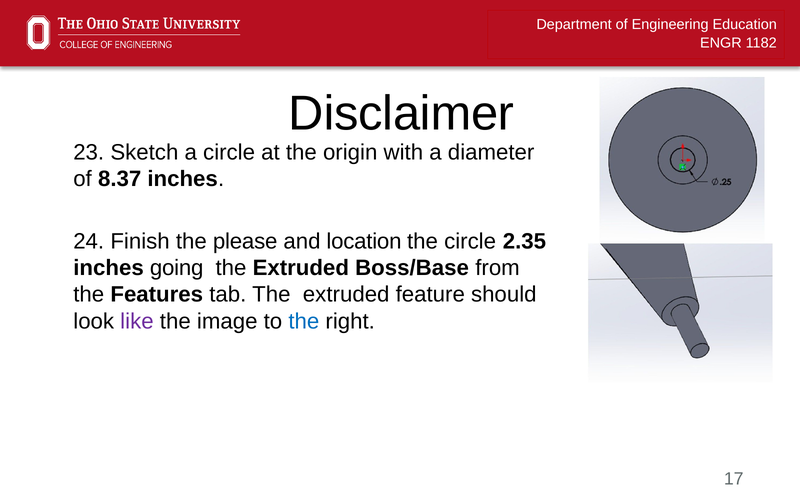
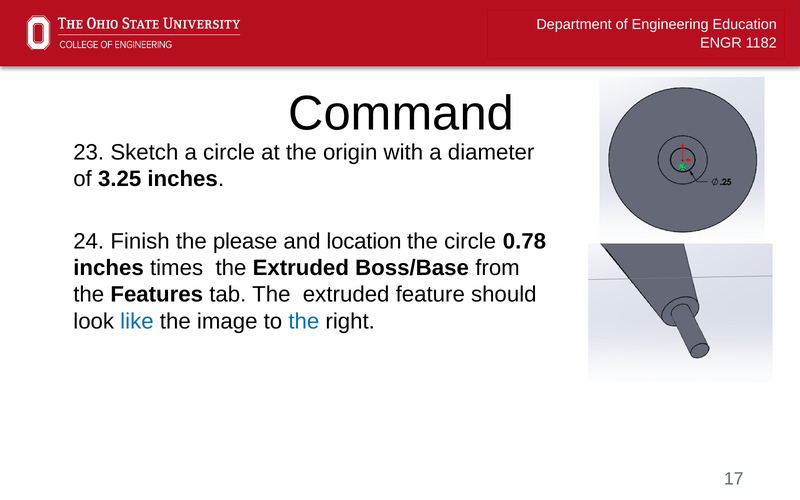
Disclaimer: Disclaimer -> Command
8.37: 8.37 -> 3.25
2.35: 2.35 -> 0.78
going: going -> times
like colour: purple -> blue
